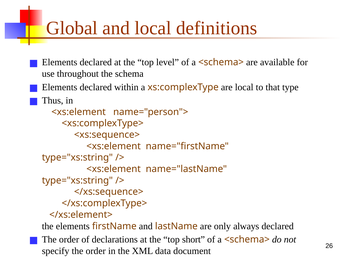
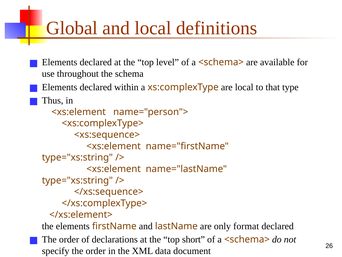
always: always -> format
